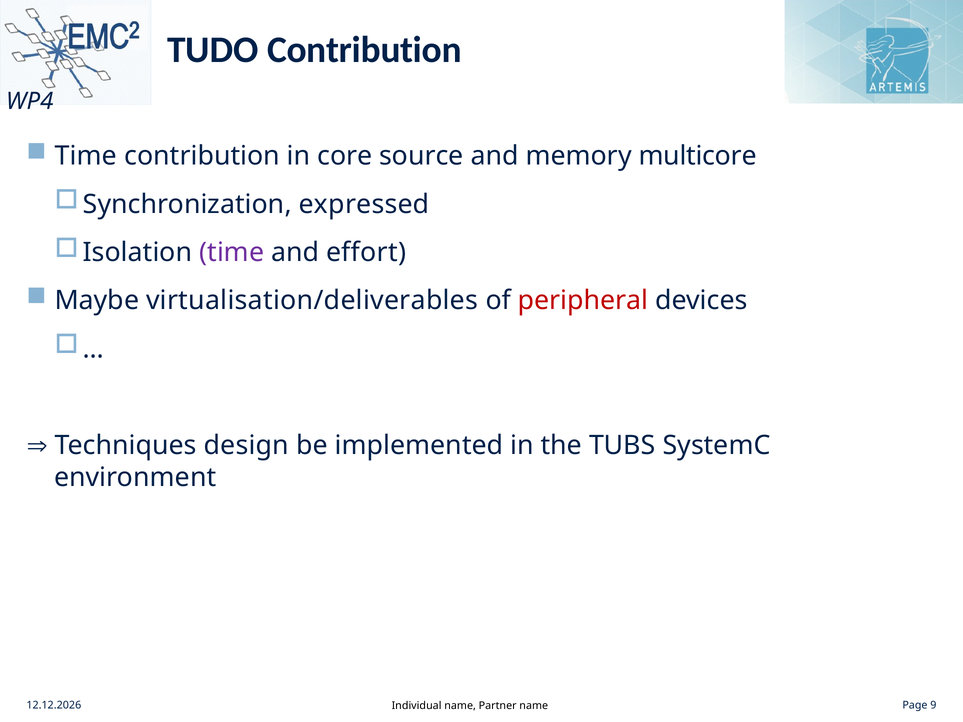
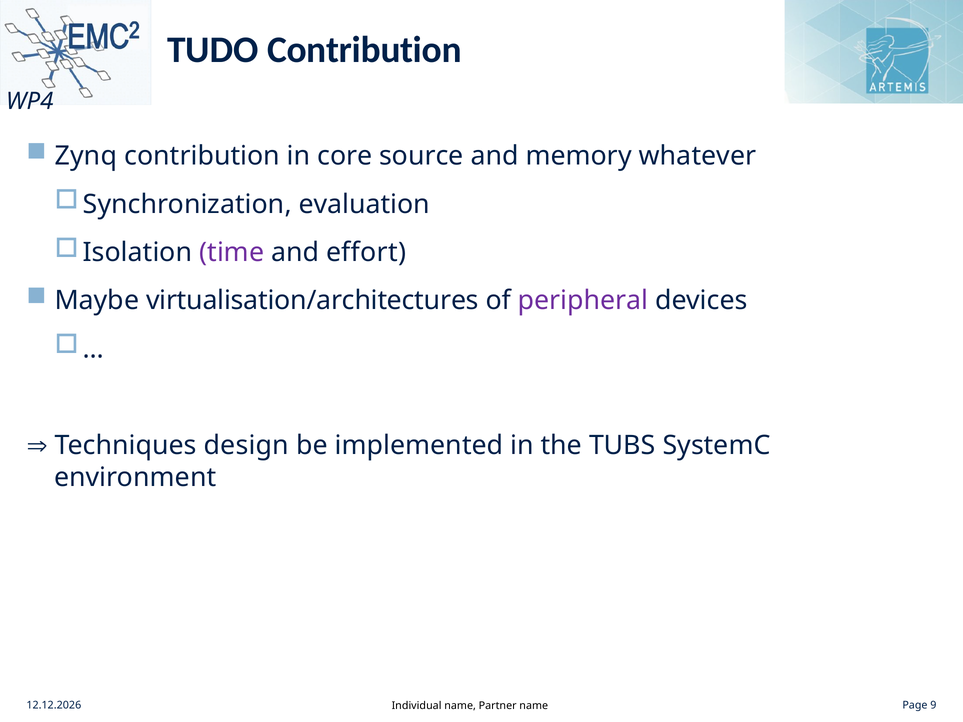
Time at (86, 156): Time -> Zynq
multicore: multicore -> whatever
expressed: expressed -> evaluation
virtualisation/deliverables: virtualisation/deliverables -> virtualisation/architectures
peripheral colour: red -> purple
